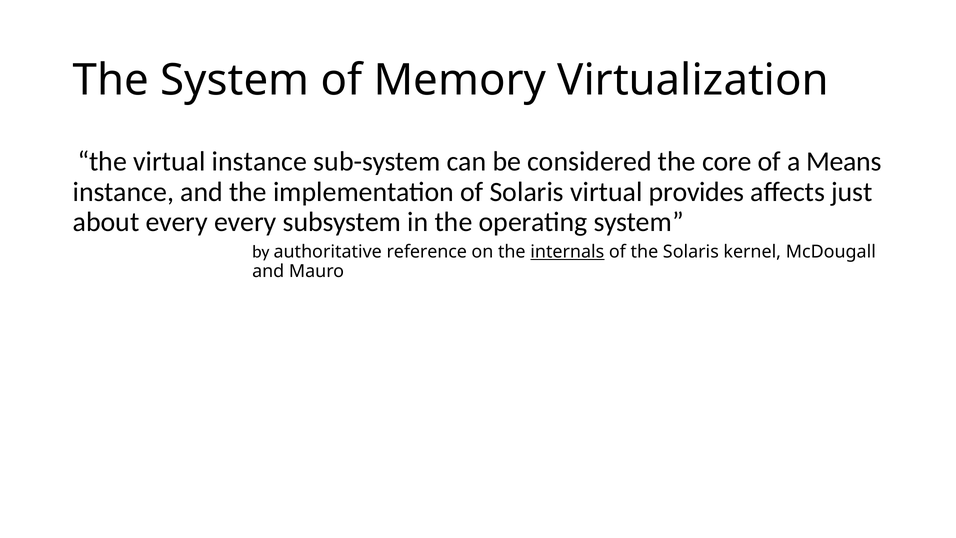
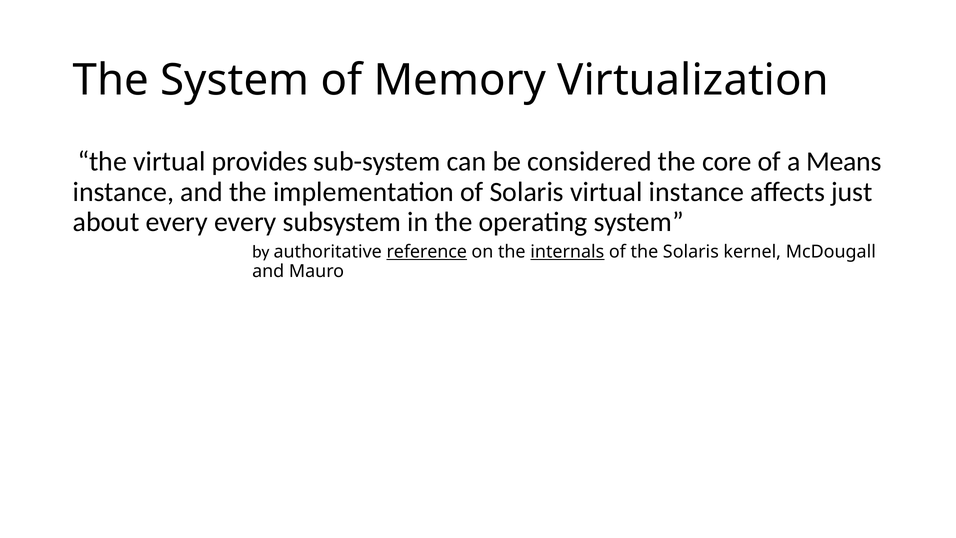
virtual instance: instance -> provides
virtual provides: provides -> instance
reference underline: none -> present
